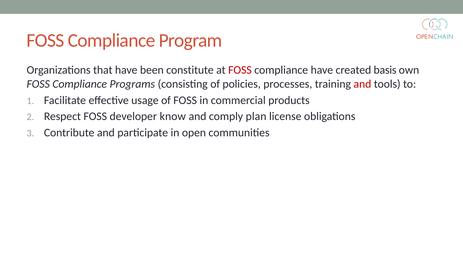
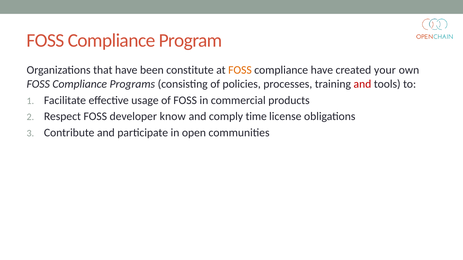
FOSS at (240, 70) colour: red -> orange
basis: basis -> your
plan: plan -> time
